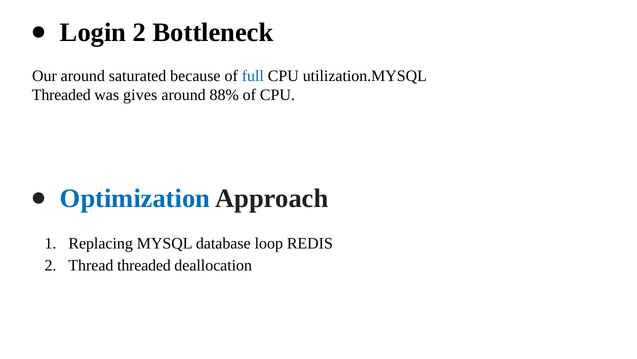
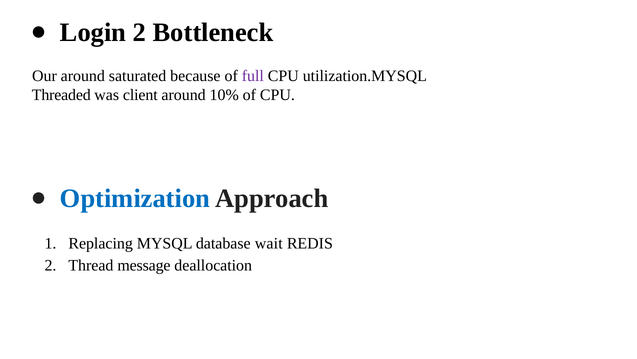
full colour: blue -> purple
gives: gives -> client
88%: 88% -> 10%
loop: loop -> wait
Thread threaded: threaded -> message
